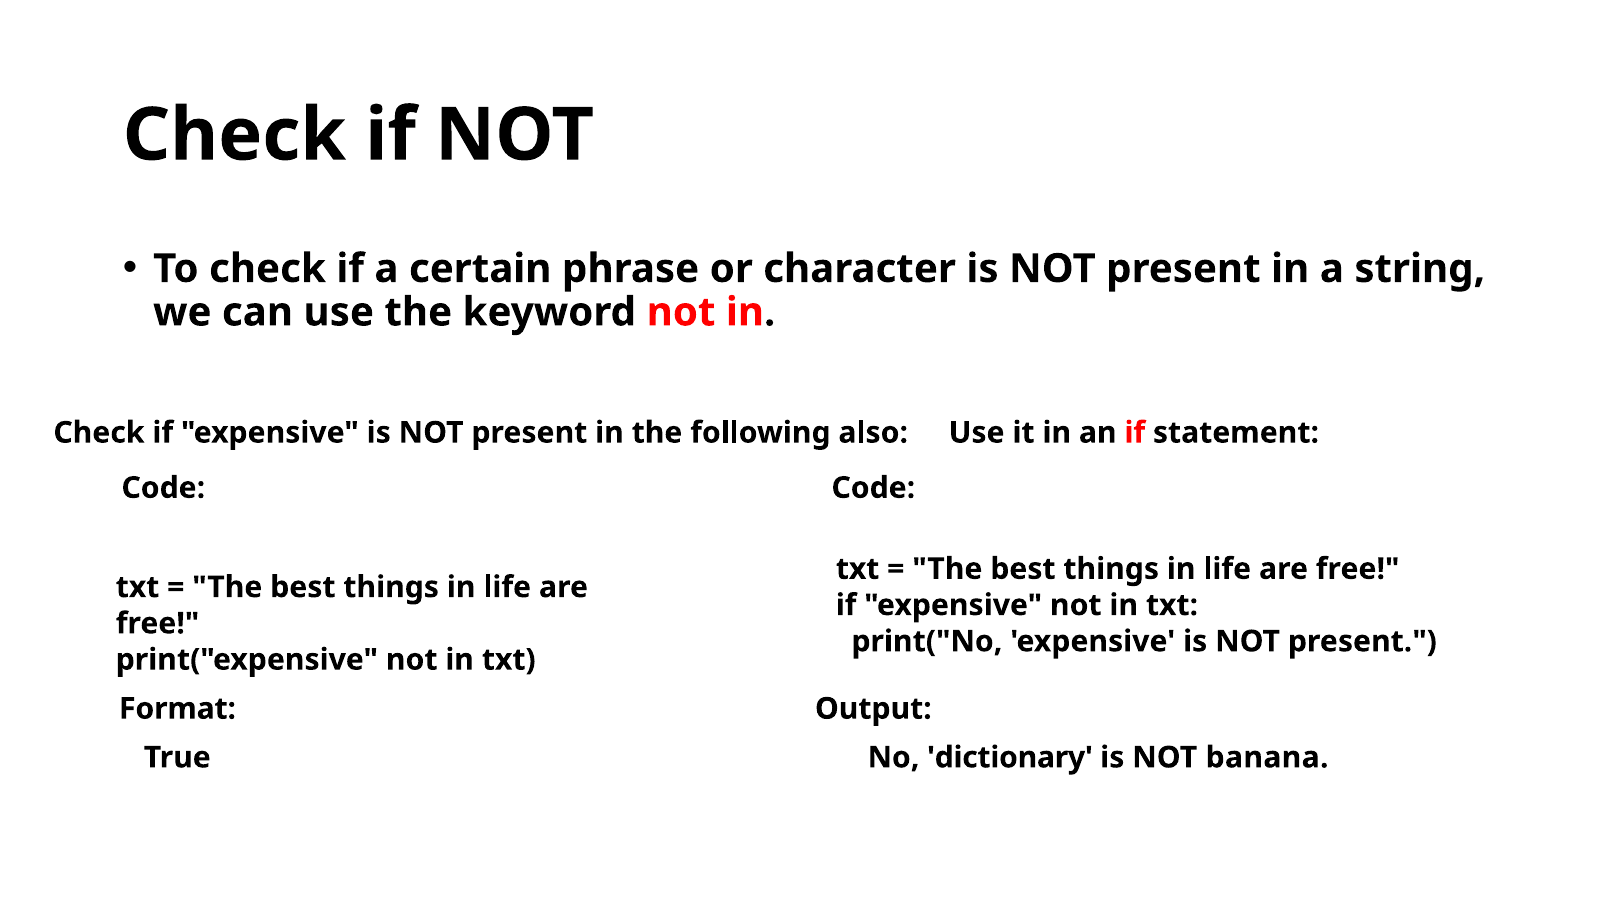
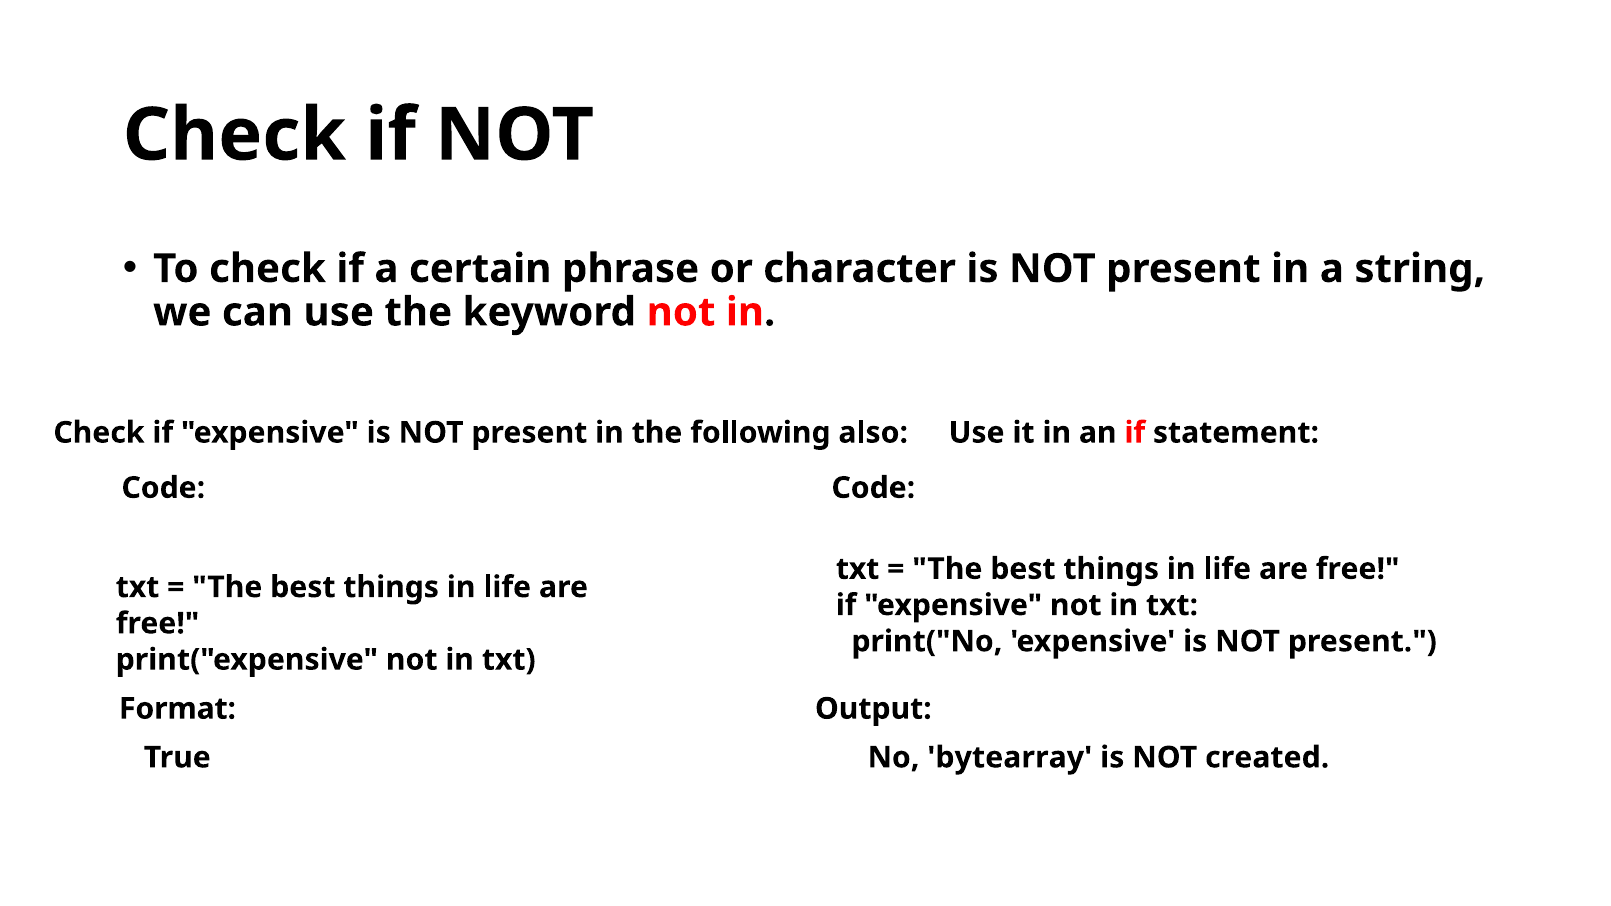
dictionary: dictionary -> bytearray
banana: banana -> created
